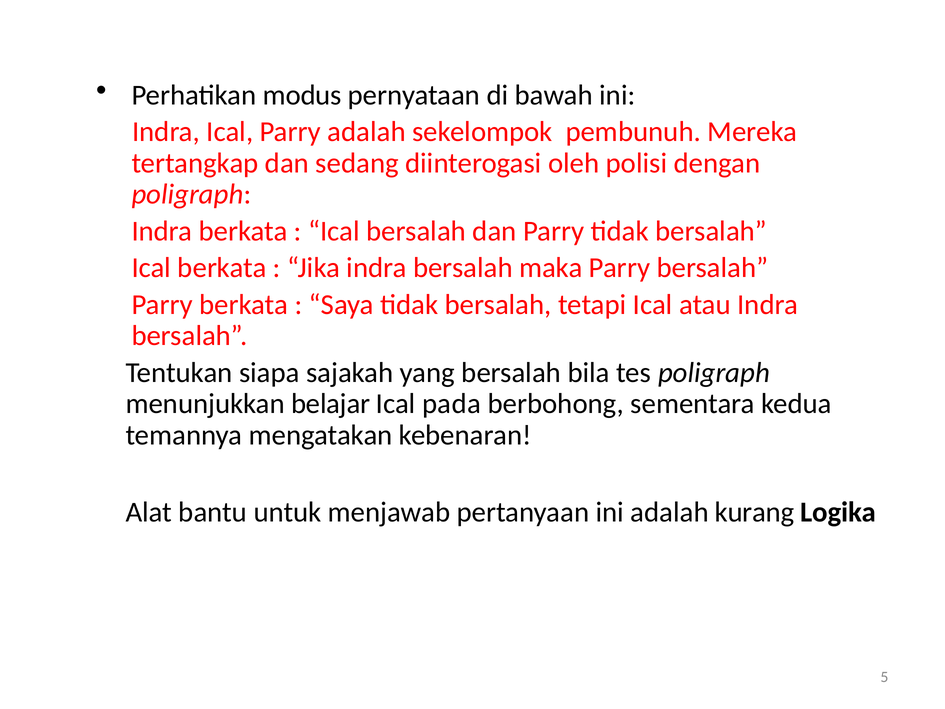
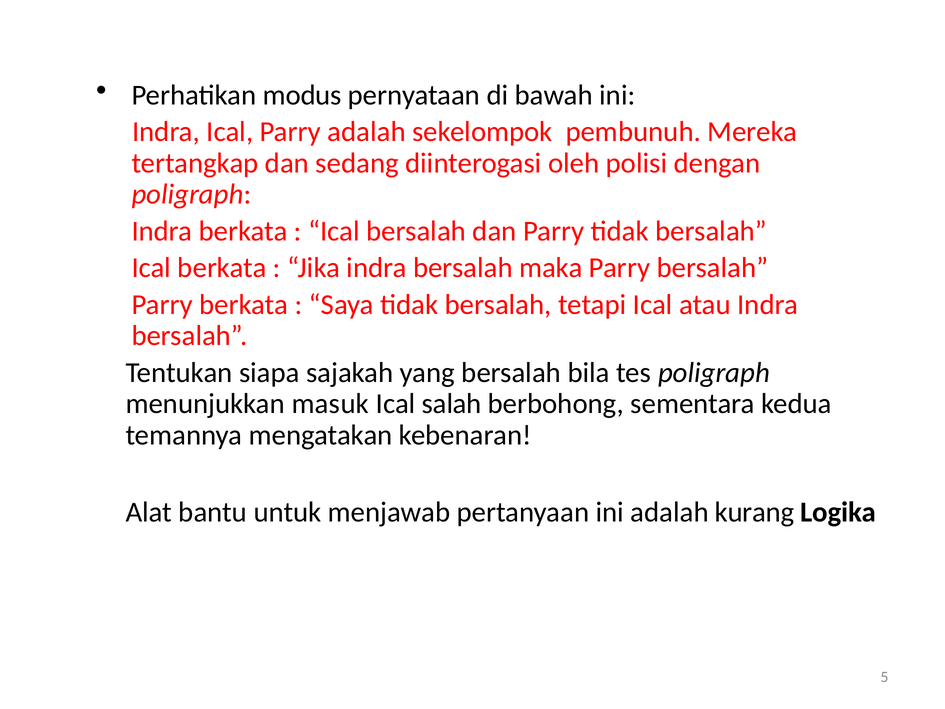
belajar: belajar -> masuk
pada: pada -> salah
